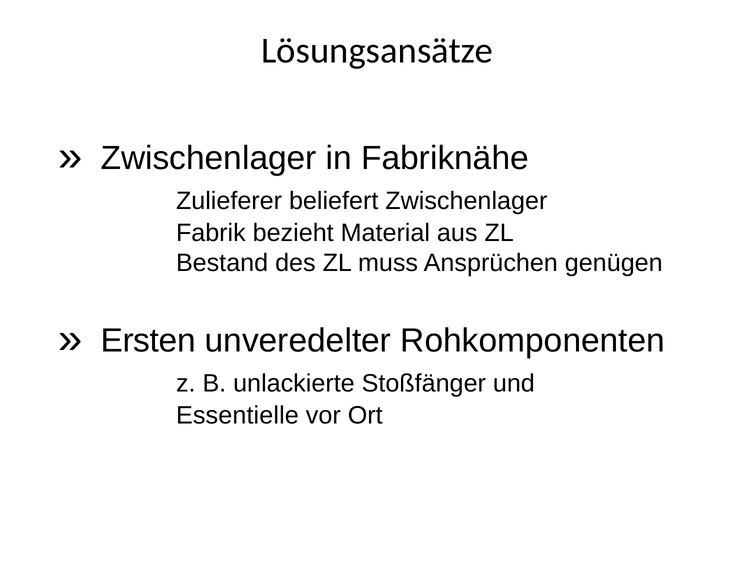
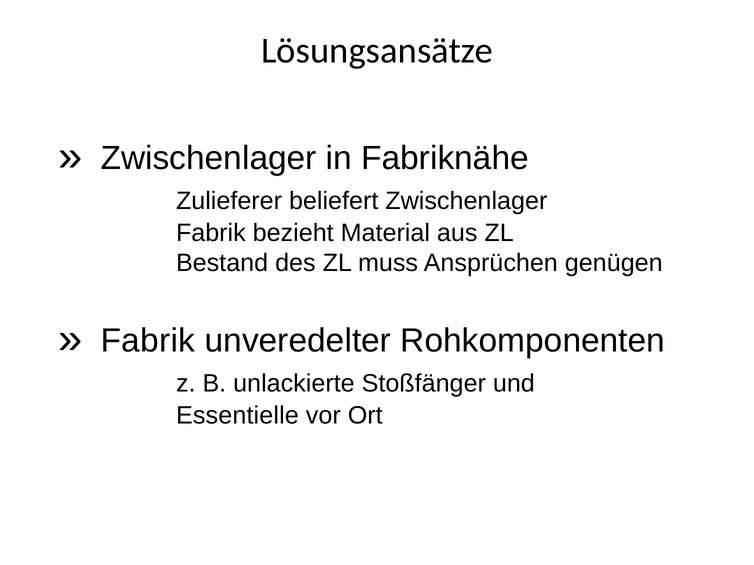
Ersten at (148, 341): Ersten -> Fabrik
